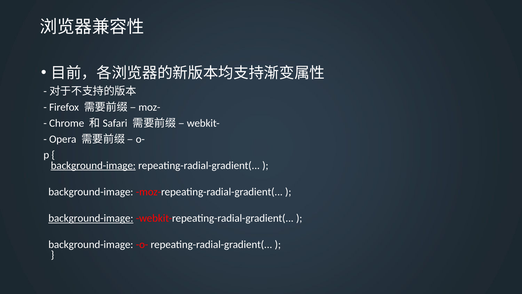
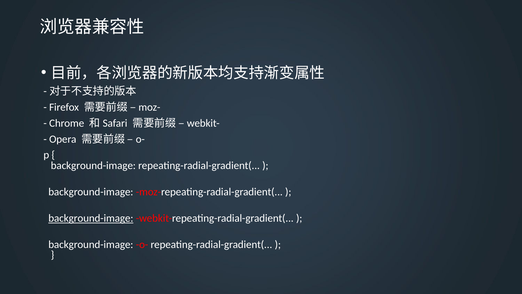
background-image at (93, 165) underline: present -> none
